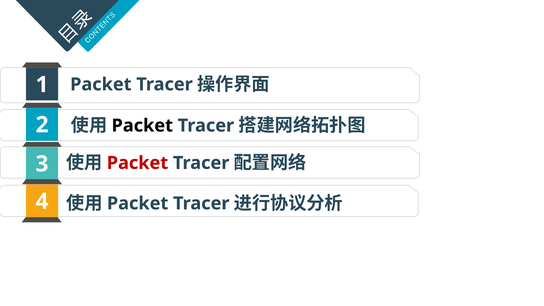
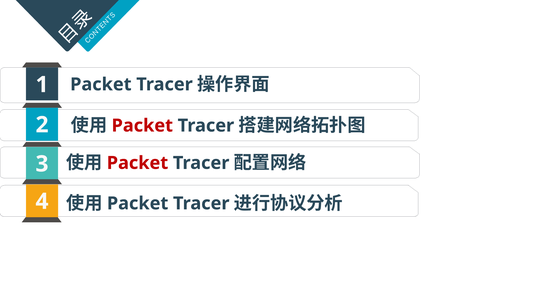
Packet at (142, 126) colour: black -> red
